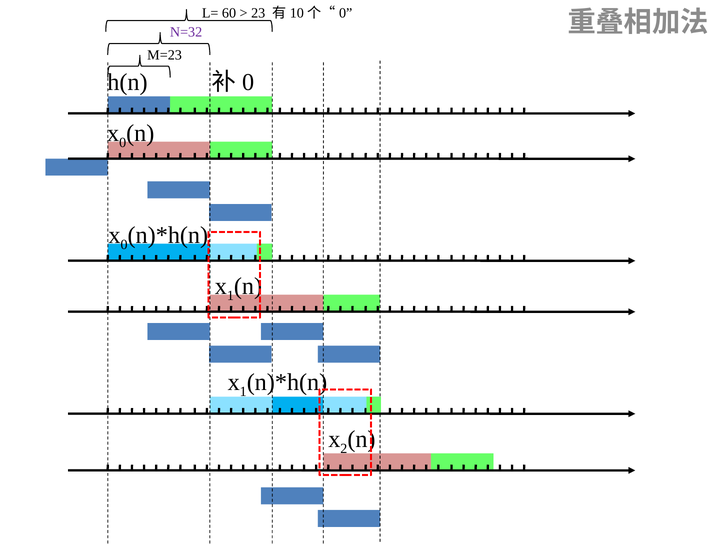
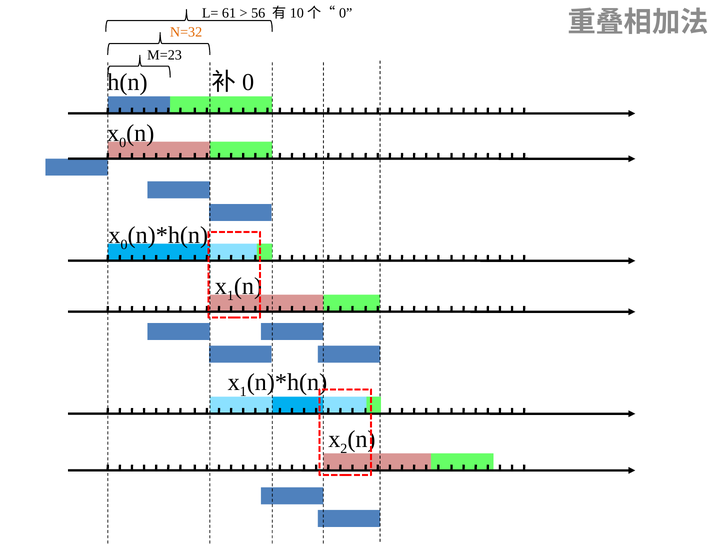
60: 60 -> 61
23: 23 -> 56
N=32 colour: purple -> orange
